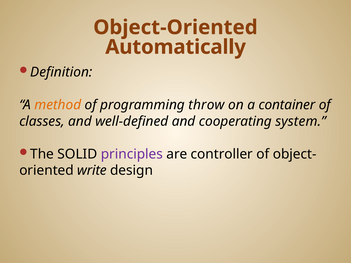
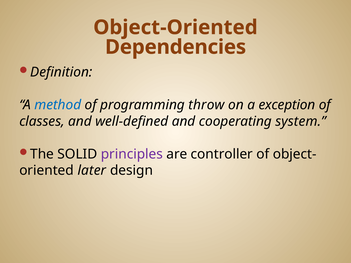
Automatically: Automatically -> Dependencies
method colour: orange -> blue
container: container -> exception
write: write -> later
